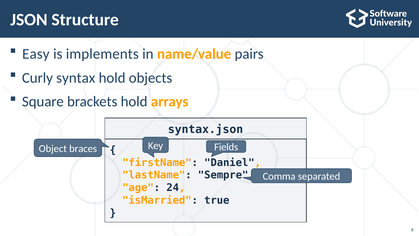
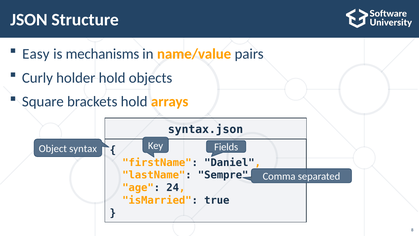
implements: implements -> mechanisms
syntax: syntax -> holder
braces: braces -> syntax
